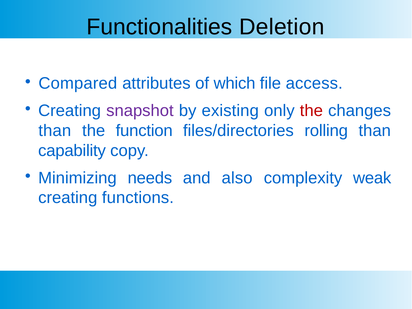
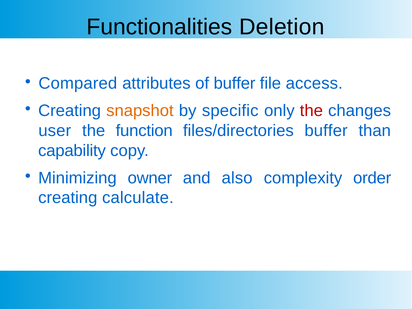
of which: which -> buffer
snapshot colour: purple -> orange
existing: existing -> specific
than at (55, 131): than -> user
files/directories rolling: rolling -> buffer
needs: needs -> owner
weak: weak -> order
functions: functions -> calculate
